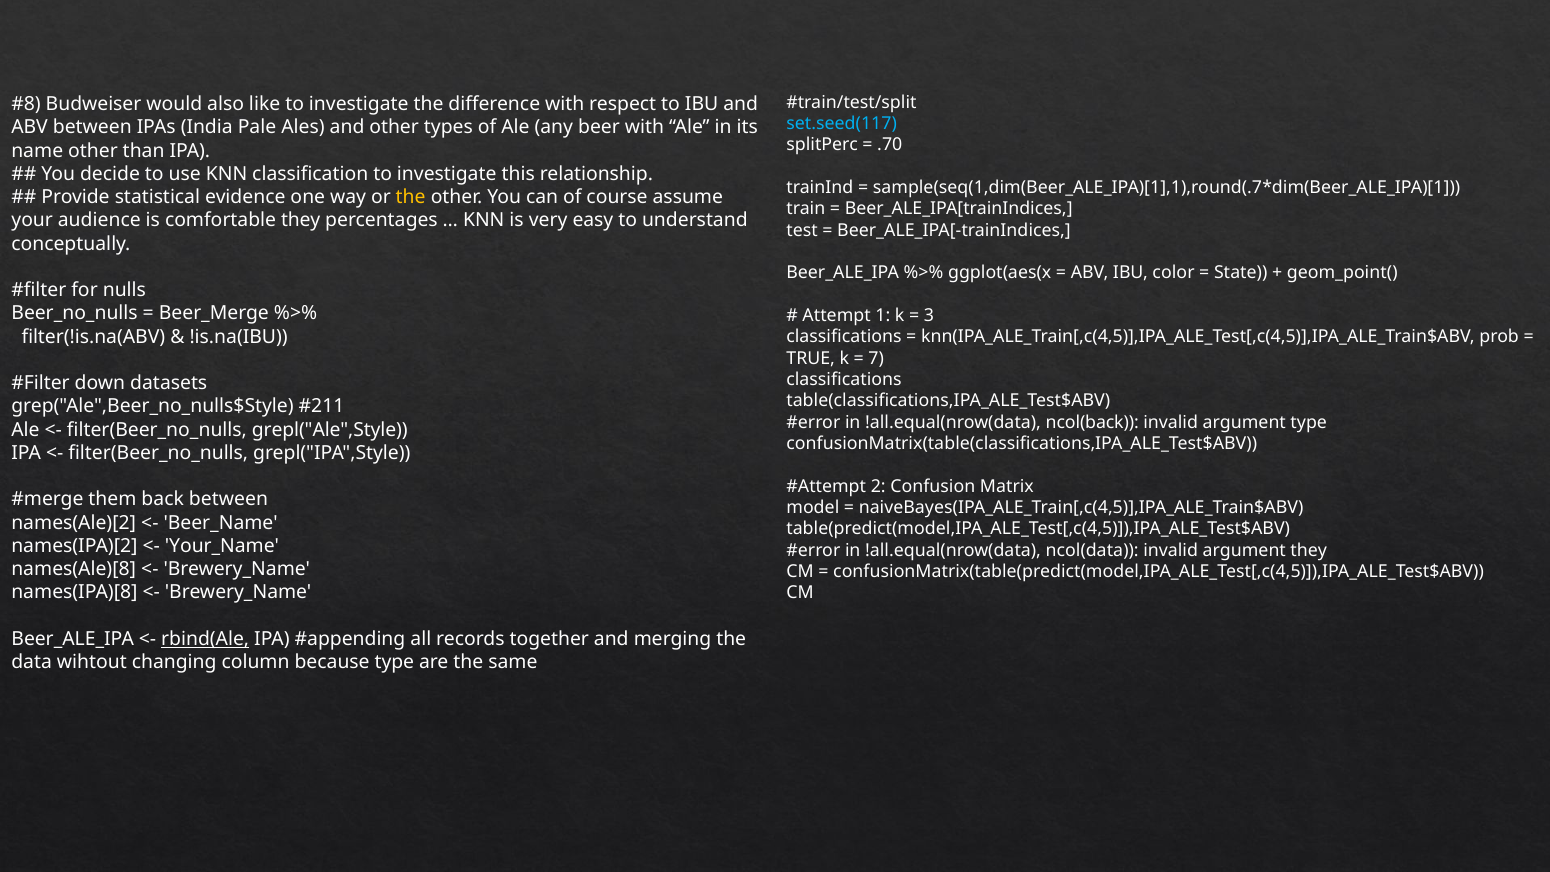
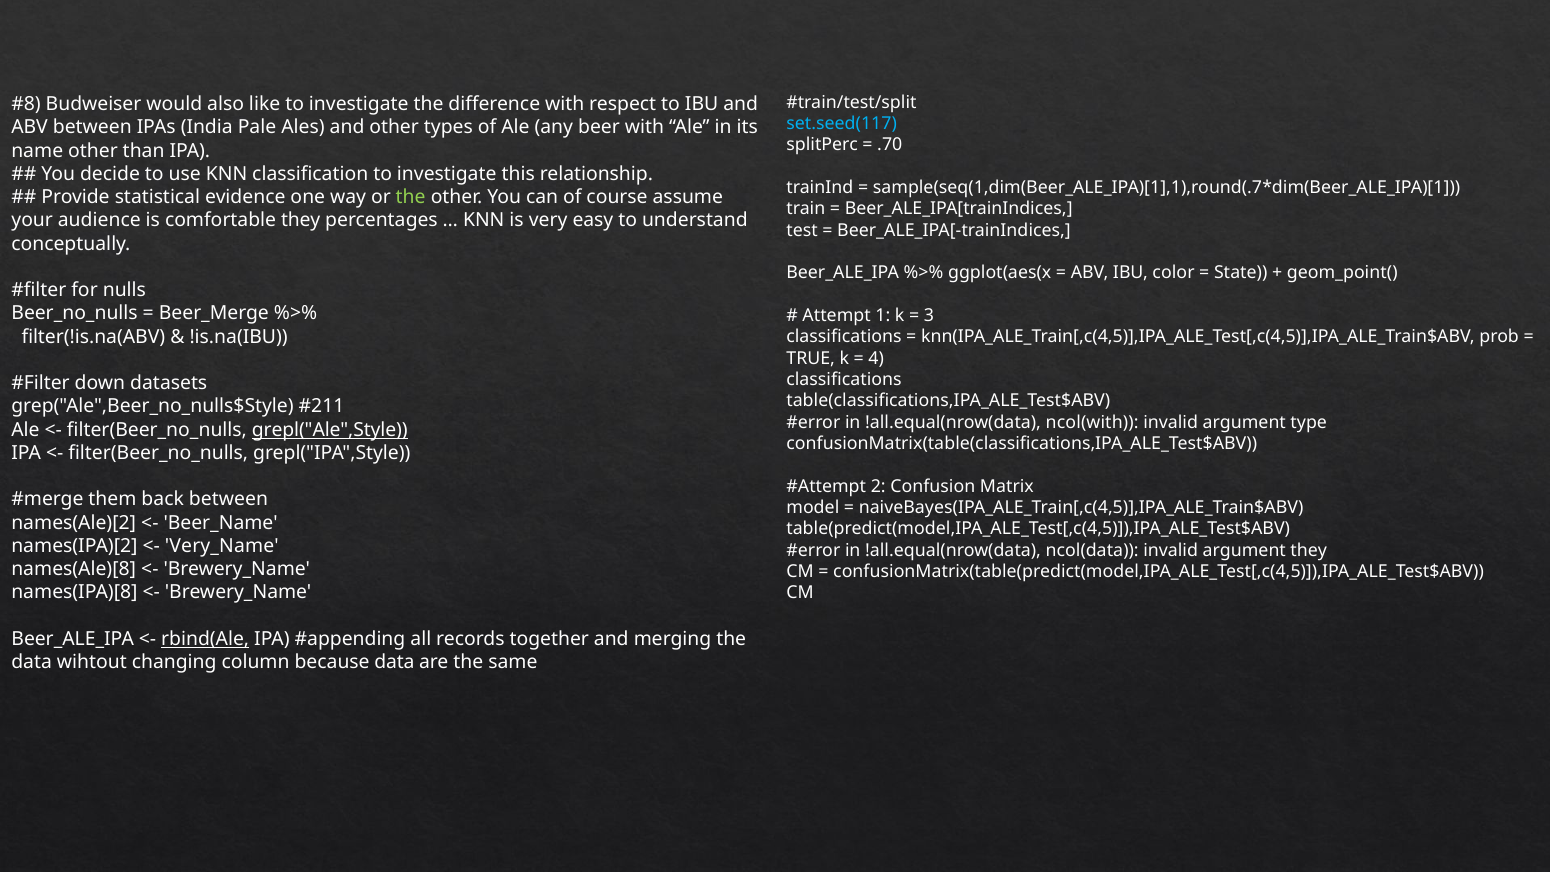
the at (411, 197) colour: yellow -> light green
7: 7 -> 4
ncol(back: ncol(back -> ncol(with
grepl("Ale",Style underline: none -> present
Your_Name: Your_Name -> Very_Name
because type: type -> data
